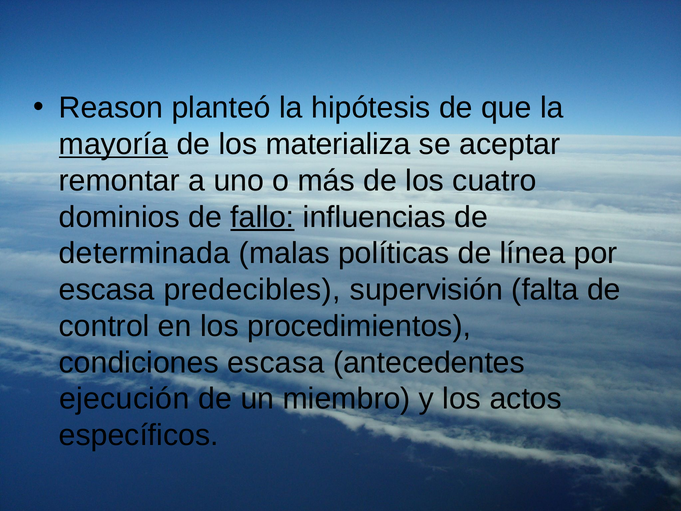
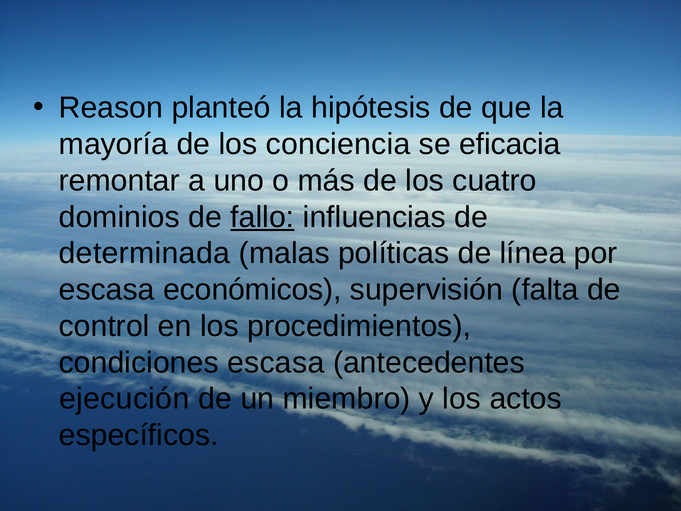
mayoría underline: present -> none
materializa: materializa -> conciencia
aceptar: aceptar -> eficacia
predecibles: predecibles -> económicos
